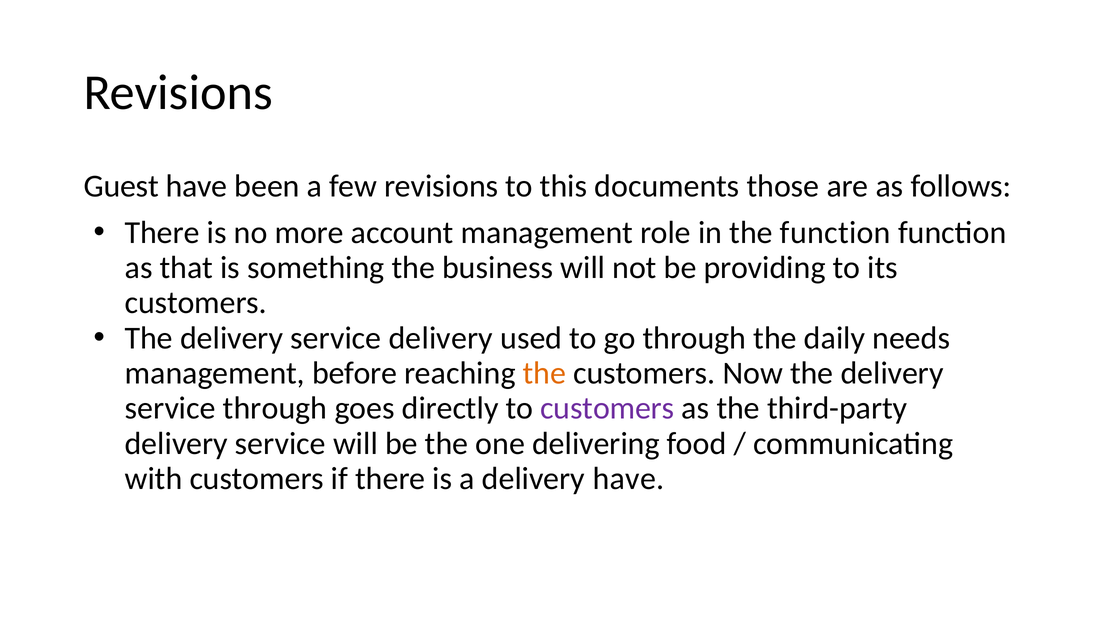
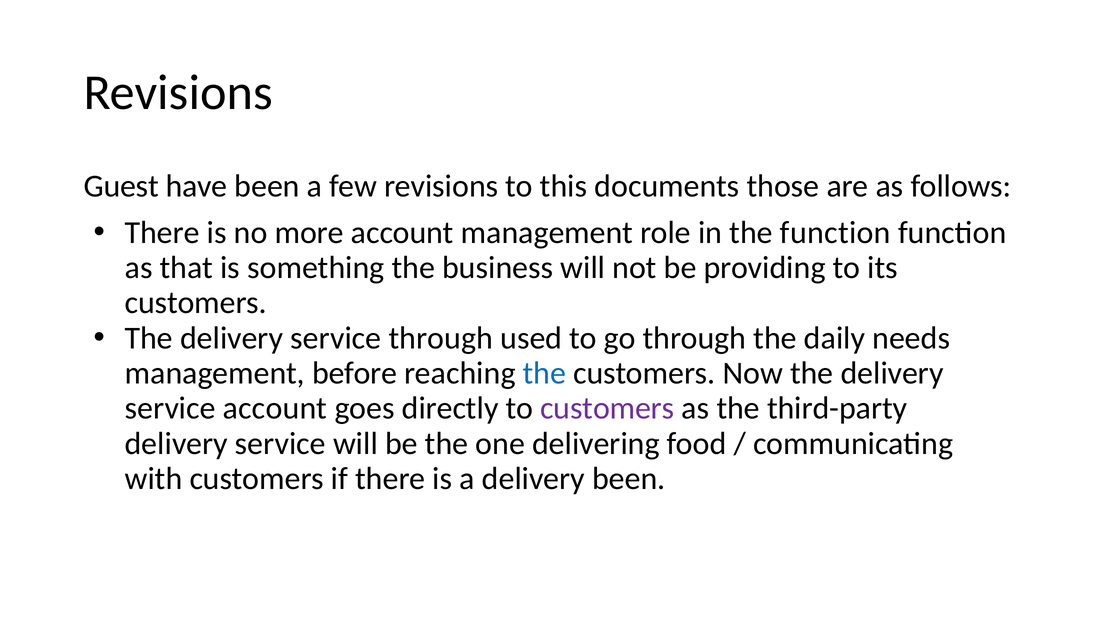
service delivery: delivery -> through
the at (544, 373) colour: orange -> blue
service through: through -> account
delivery have: have -> been
